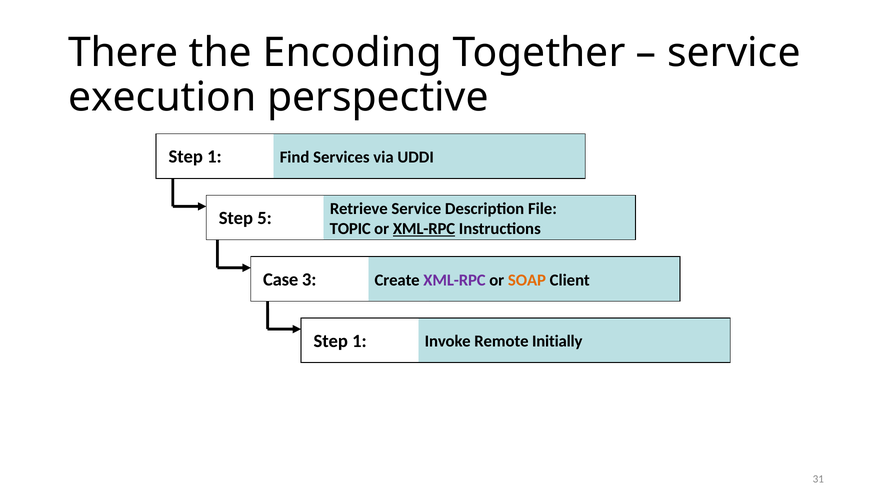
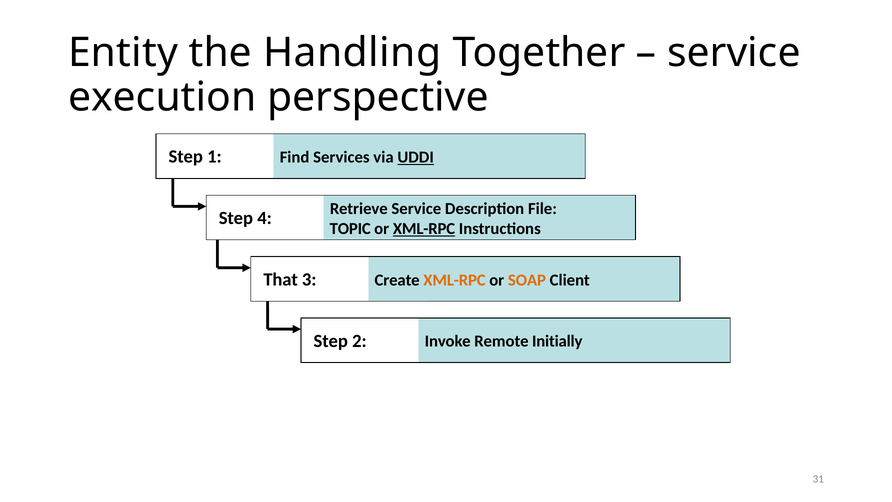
There: There -> Entity
Encoding: Encoding -> Handling
UDDI underline: none -> present
5: 5 -> 4
Case: Case -> That
XML-RPC at (454, 280) colour: purple -> orange
1 at (359, 341): 1 -> 2
